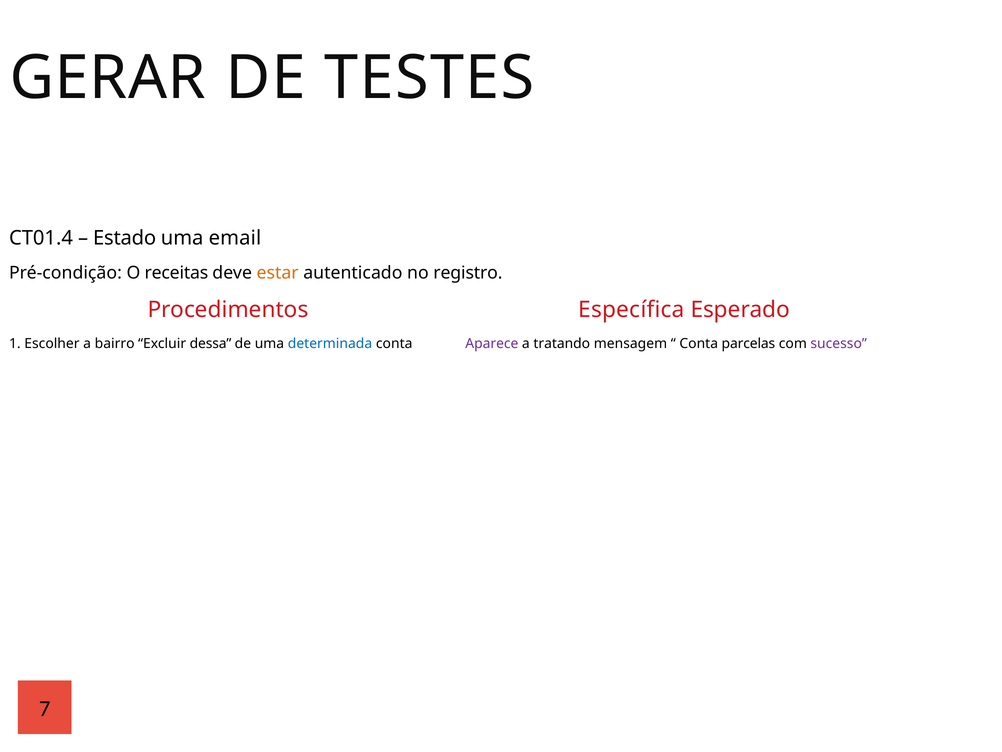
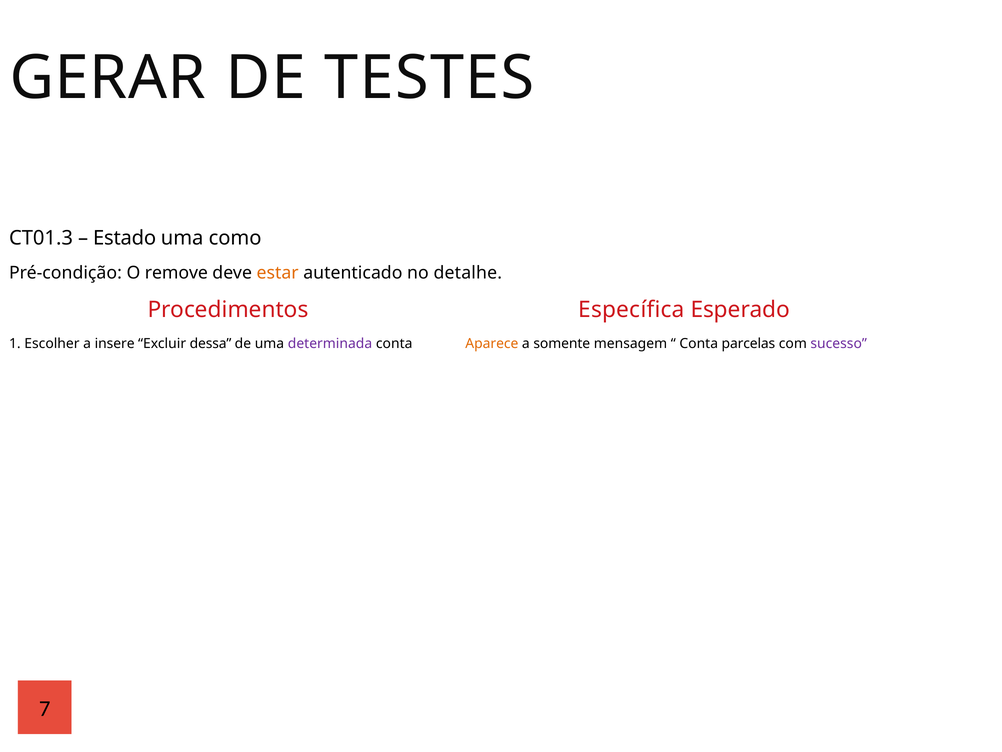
CT01.4: CT01.4 -> CT01.3
email: email -> como
receitas: receitas -> remove
registro: registro -> detalhe
bairro: bairro -> insere
determinada colour: blue -> purple
Aparece colour: purple -> orange
tratando: tratando -> somente
